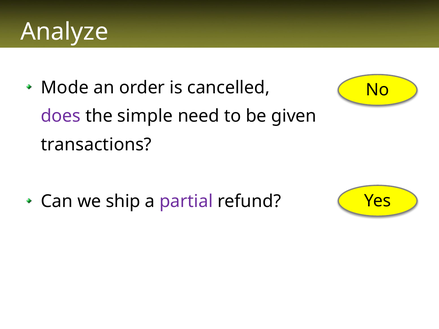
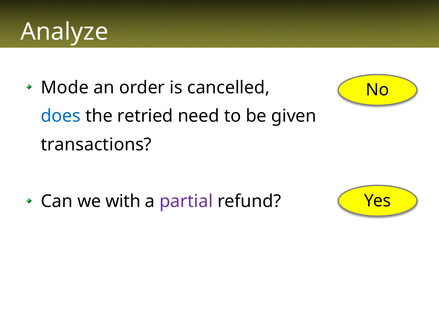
does colour: purple -> blue
simple: simple -> retried
ship: ship -> with
